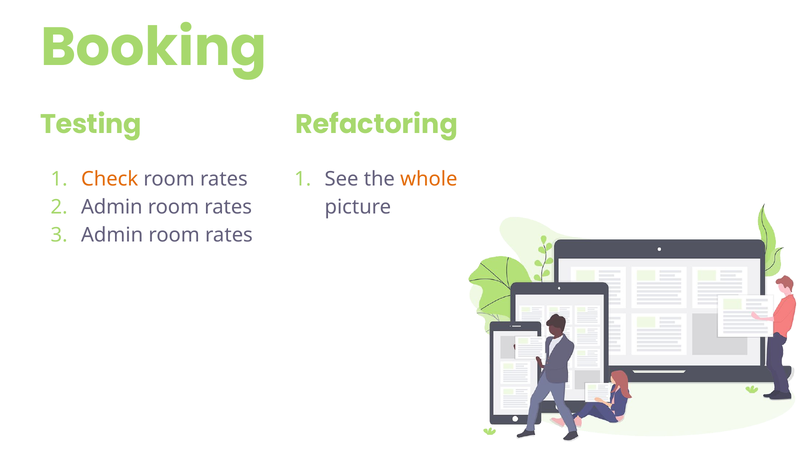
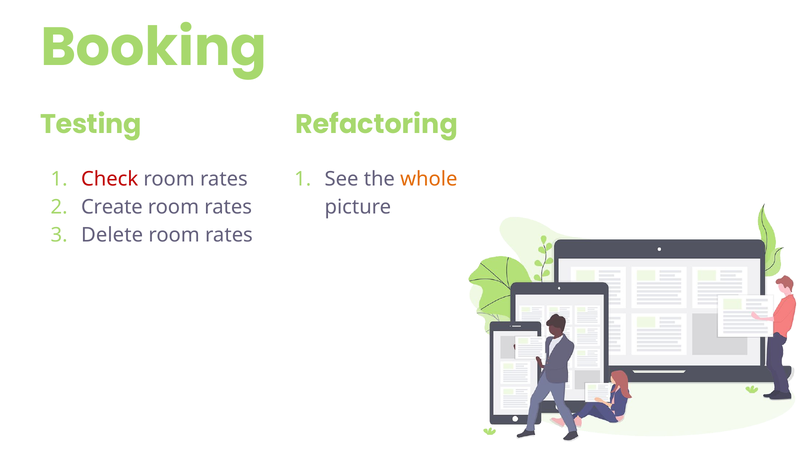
Check colour: orange -> red
Admin at (112, 207): Admin -> Create
Admin at (112, 235): Admin -> Delete
